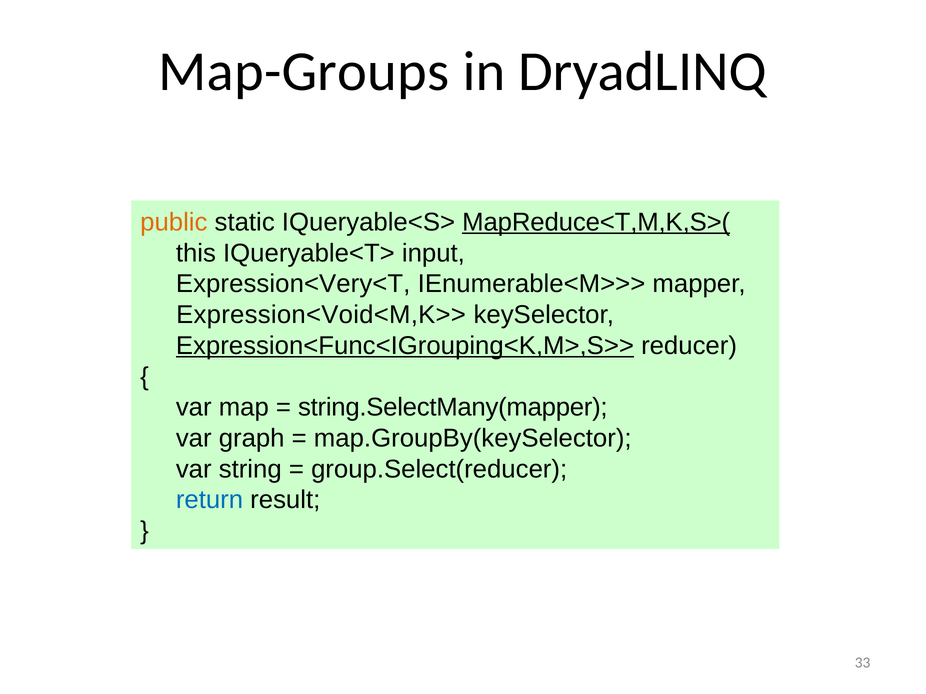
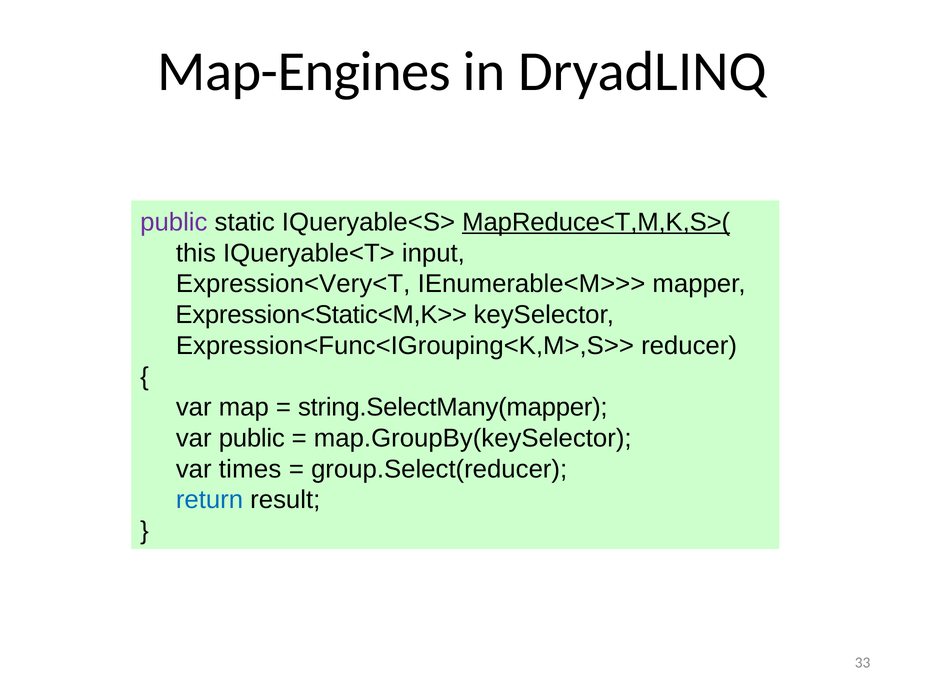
Map-Groups: Map-Groups -> Map-Engines
public at (174, 222) colour: orange -> purple
Expression<Void<M,K>>: Expression<Void<M,K>> -> Expression<Static<M,K>>
Expression<Func<IGrouping<K,M>,S>> underline: present -> none
var graph: graph -> public
string: string -> times
